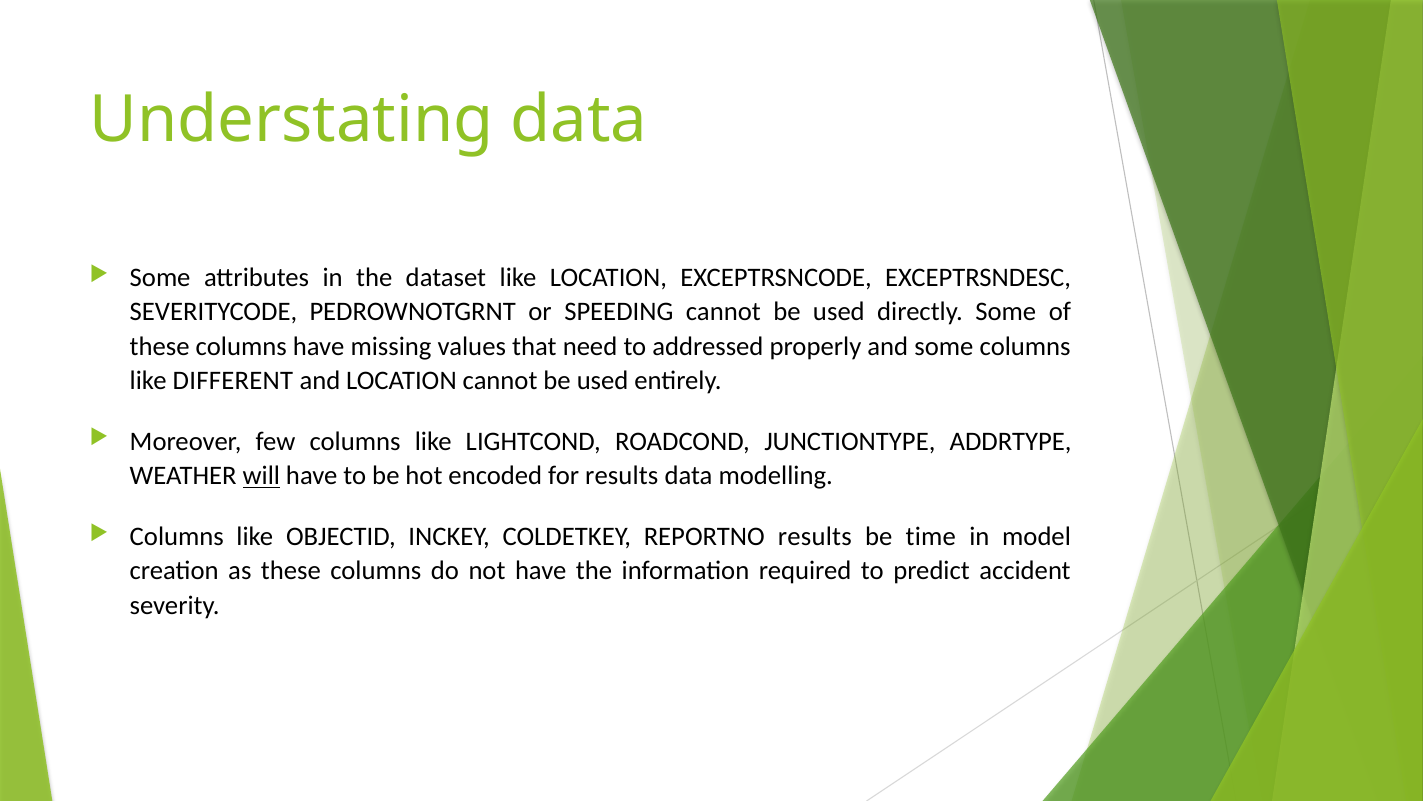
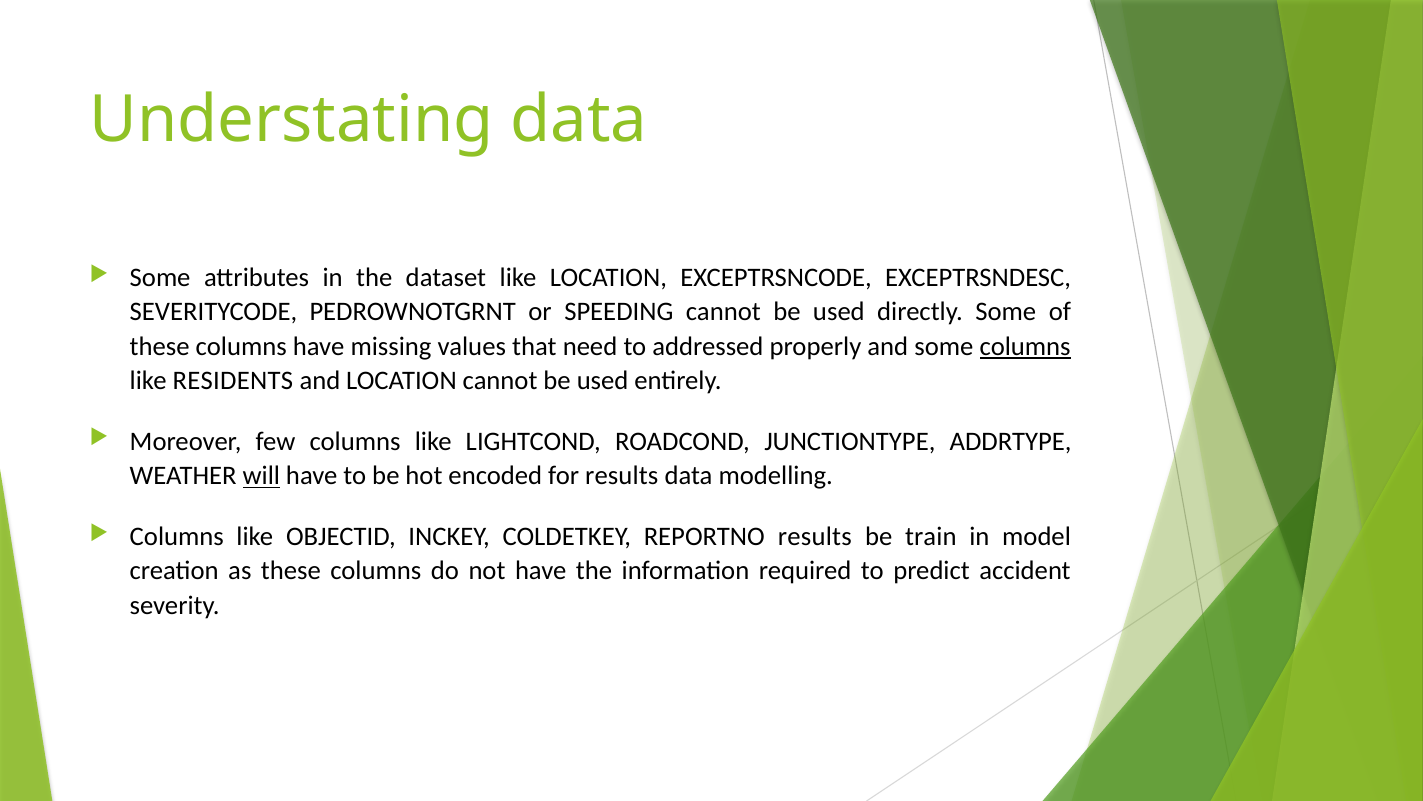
columns at (1025, 346) underline: none -> present
DIFFERENT: DIFFERENT -> RESIDENTS
time: time -> train
